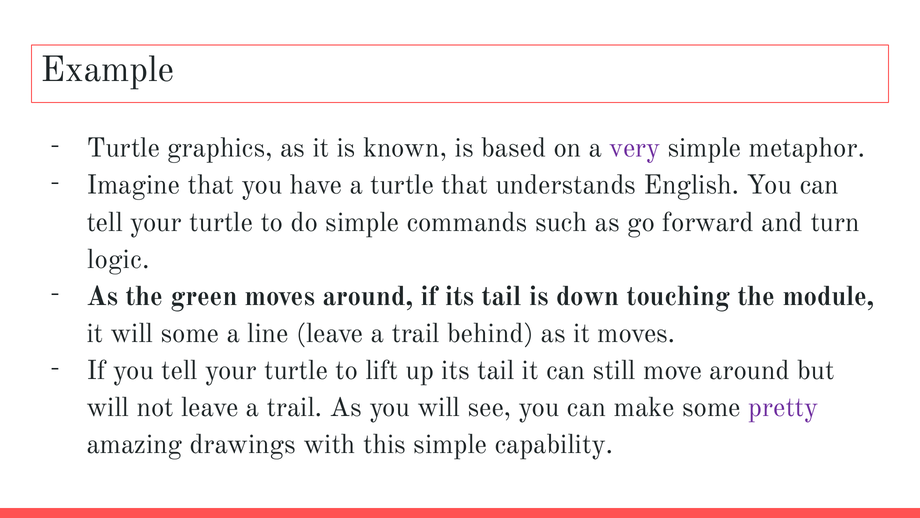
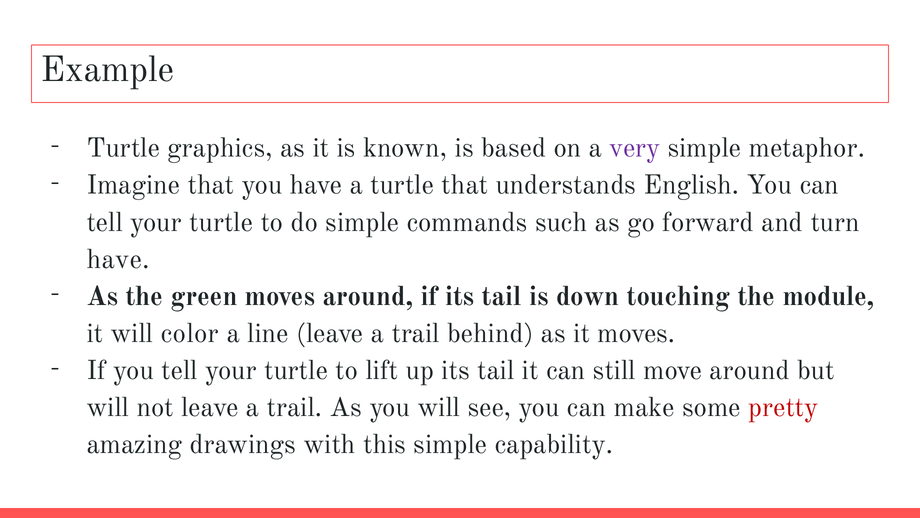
logic at (118, 259): logic -> have
will some: some -> color
pretty colour: purple -> red
